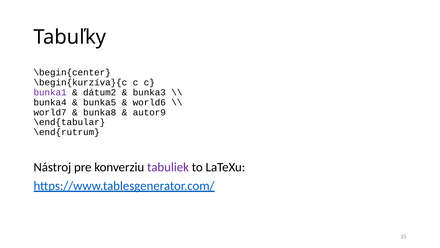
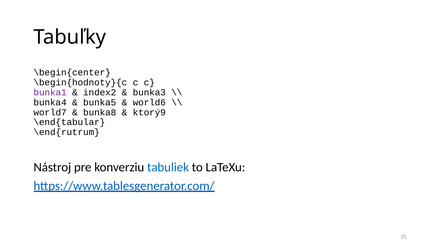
\begin{kurzíva}{c: \begin{kurzíva}{c -> \begin{hodnoty}{c
dátum2: dátum2 -> index2
autor9: autor9 -> ktorý9
tabuliek colour: purple -> blue
